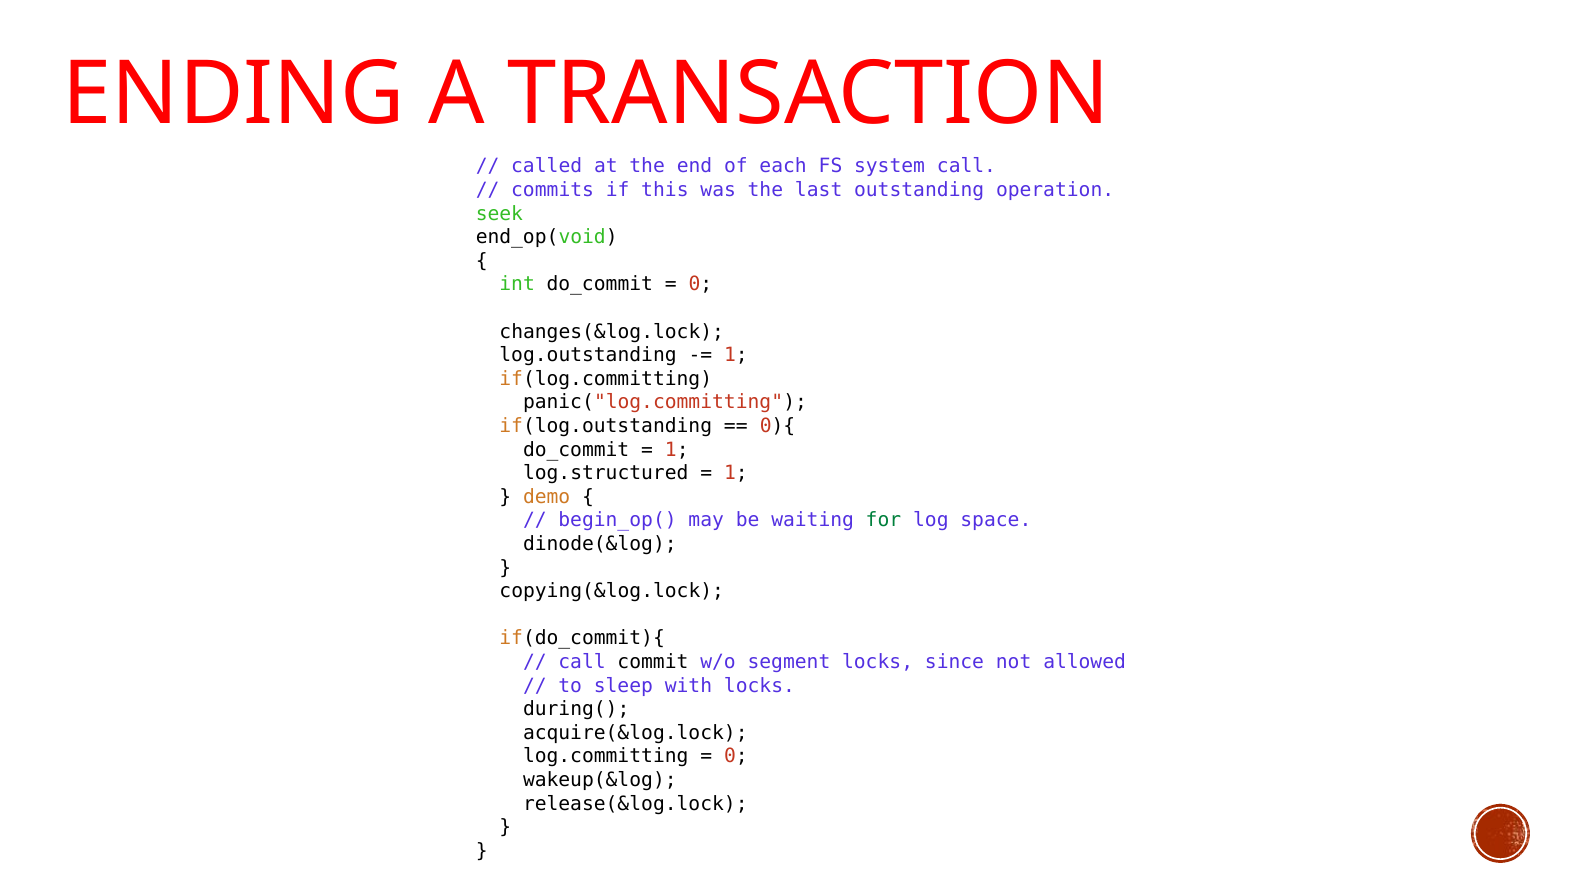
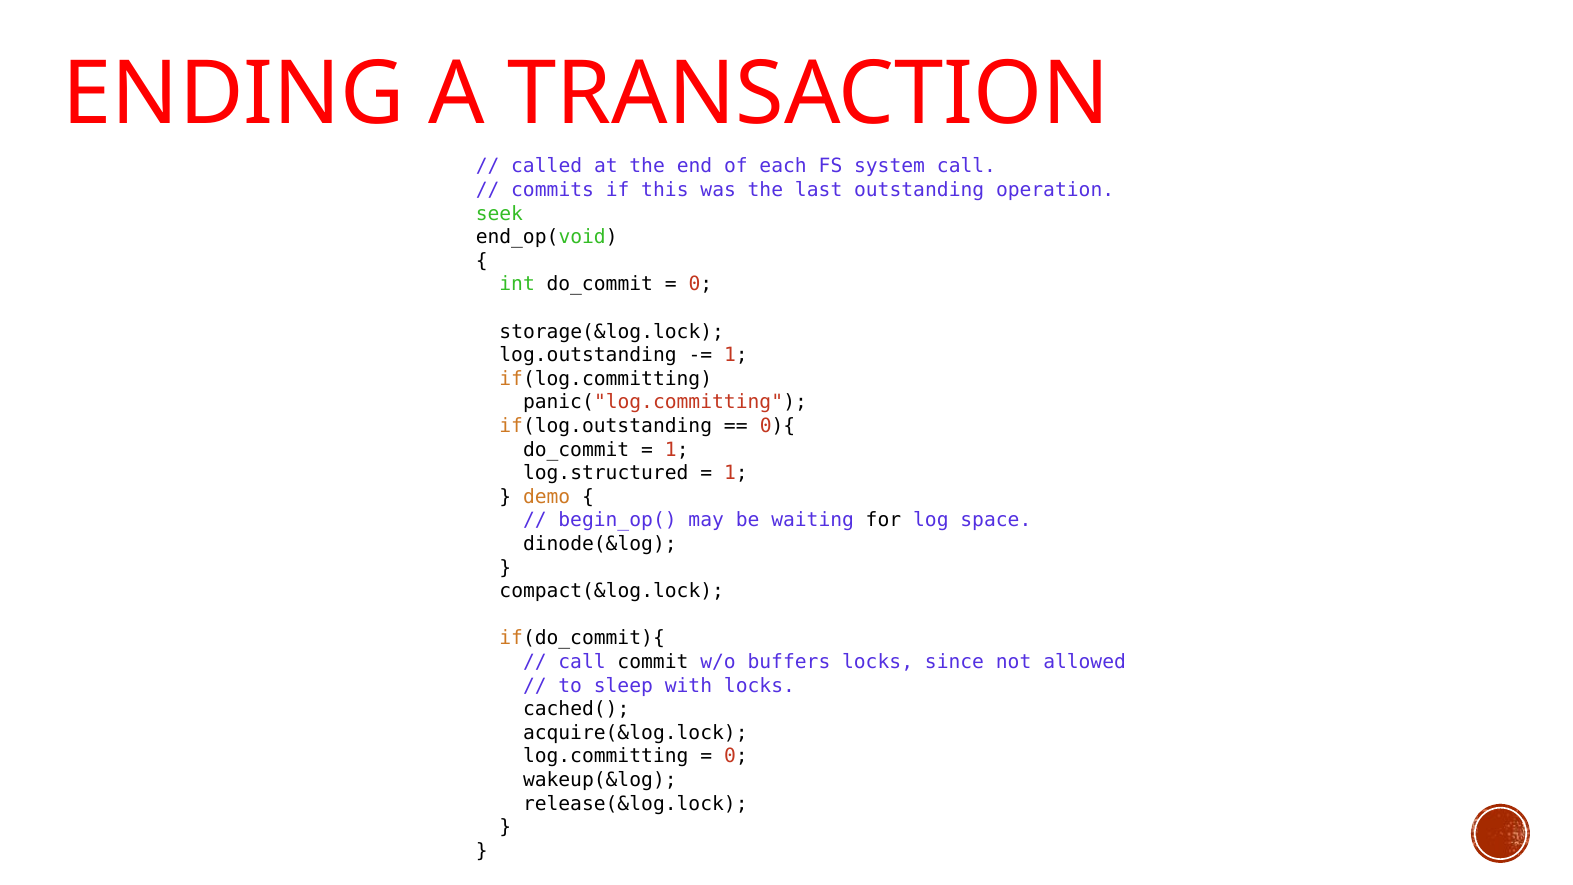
changes(&log.lock: changes(&log.lock -> storage(&log.lock
for colour: green -> black
copying(&log.lock: copying(&log.lock -> compact(&log.lock
segment: segment -> buffers
during(: during( -> cached(
